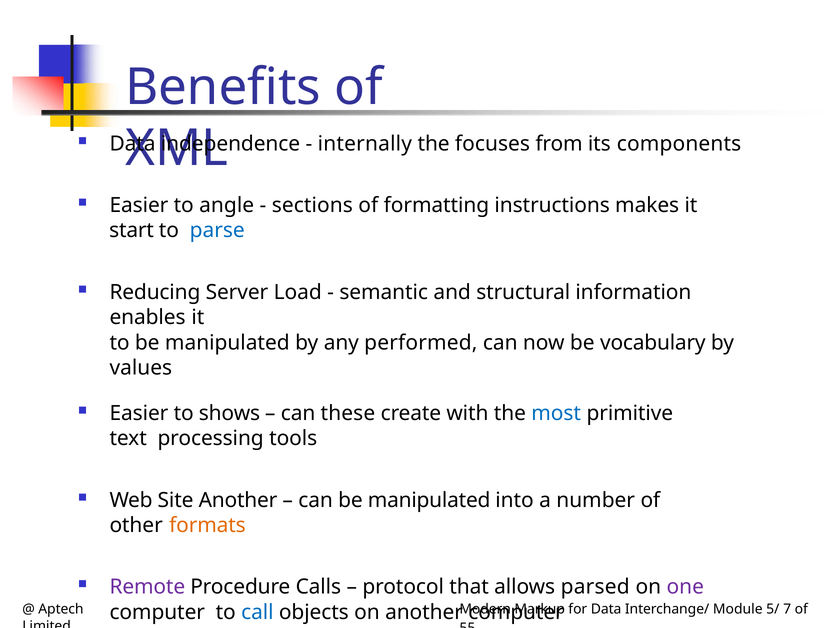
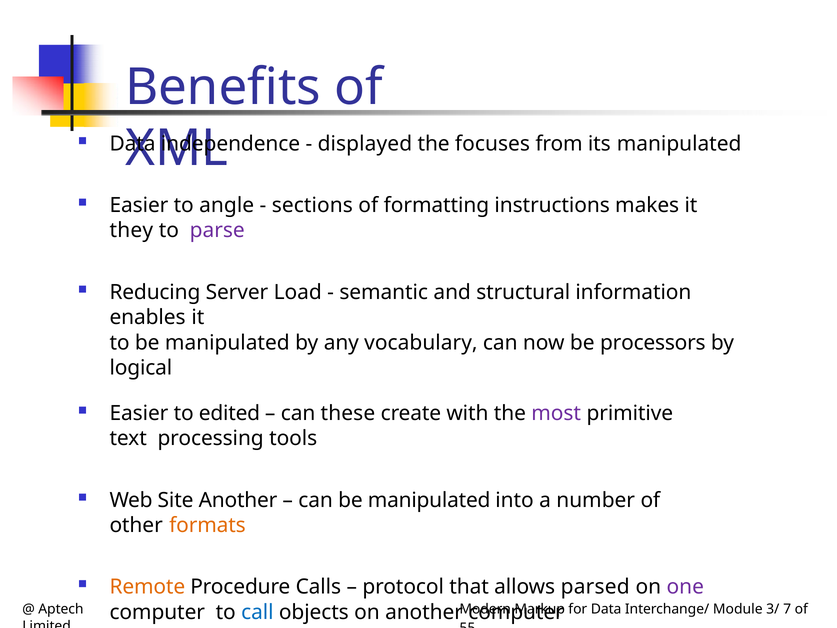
internally: internally -> displayed
its components: components -> manipulated
start: start -> they
parse colour: blue -> purple
performed: performed -> vocabulary
vocabulary: vocabulary -> processors
values: values -> logical
shows: shows -> edited
most colour: blue -> purple
Remote colour: purple -> orange
5/: 5/ -> 3/
